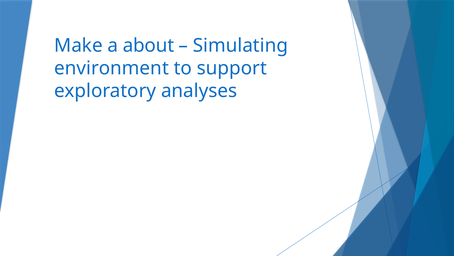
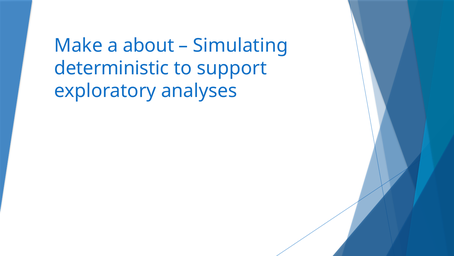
environment: environment -> deterministic
